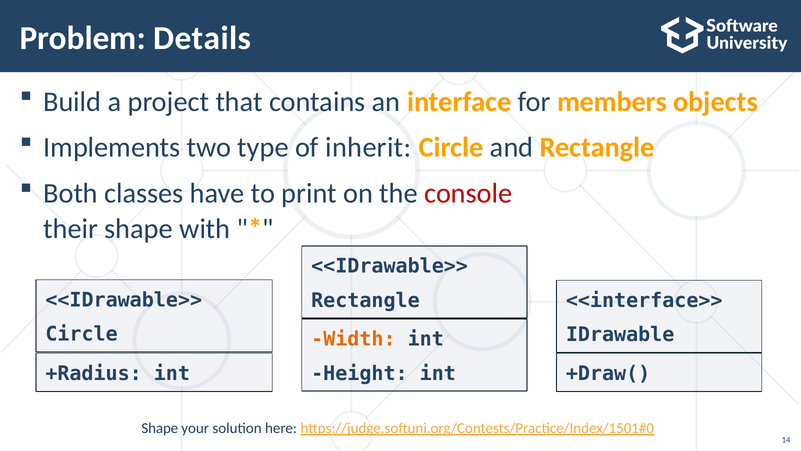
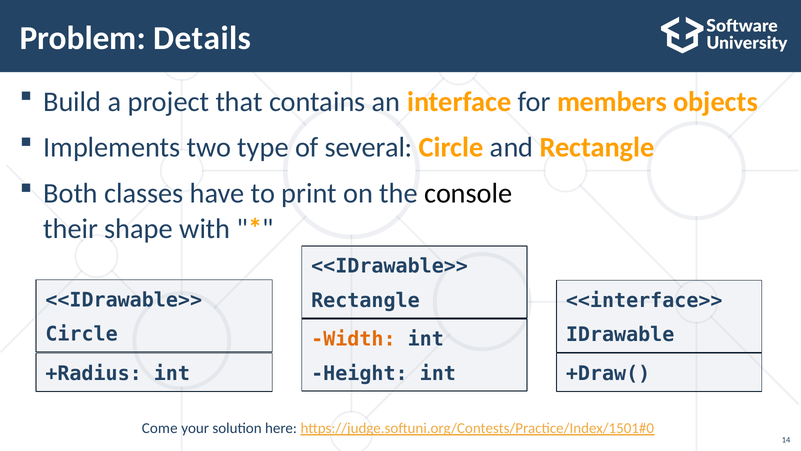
inherit: inherit -> several
console colour: red -> black
Shape at (160, 428): Shape -> Come
